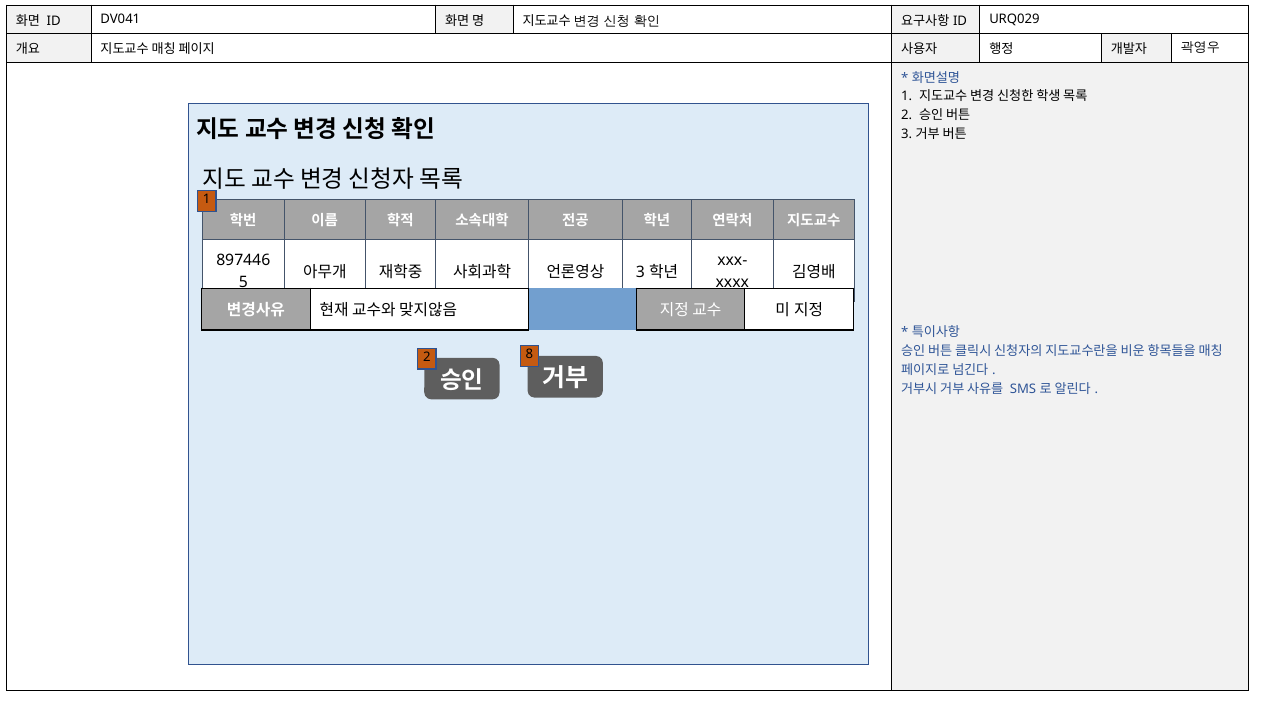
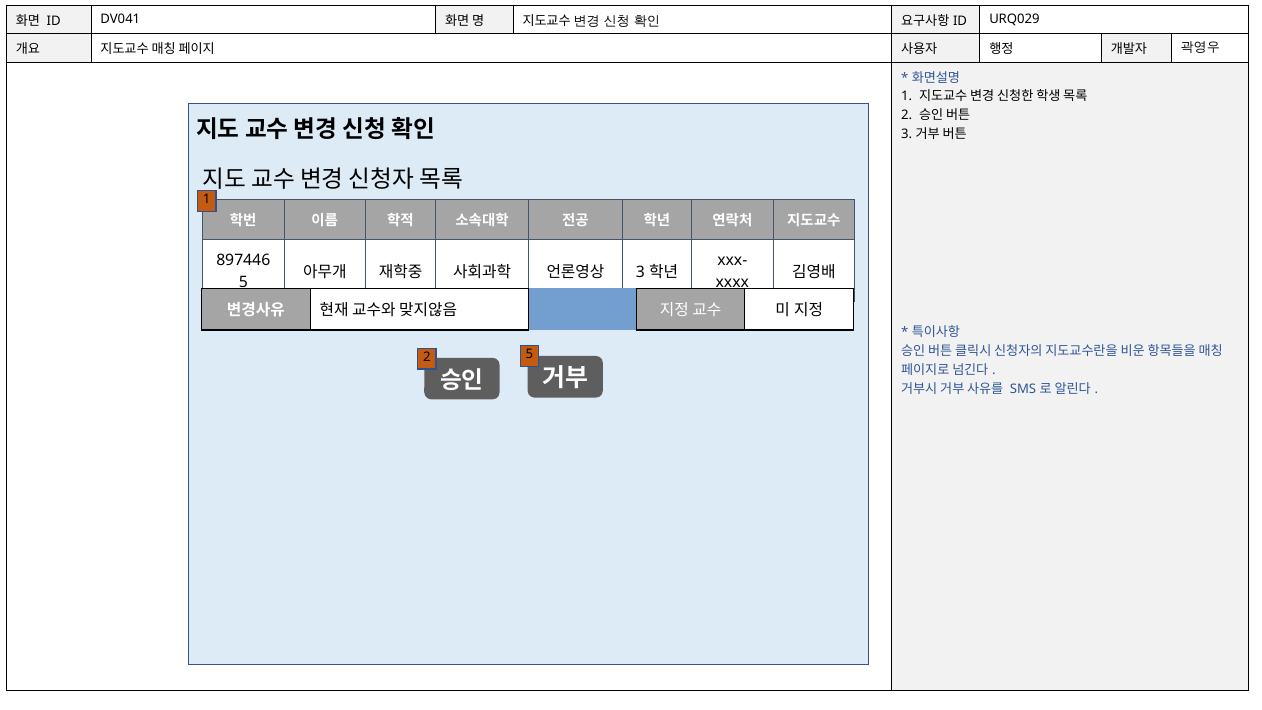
2 8: 8 -> 5
